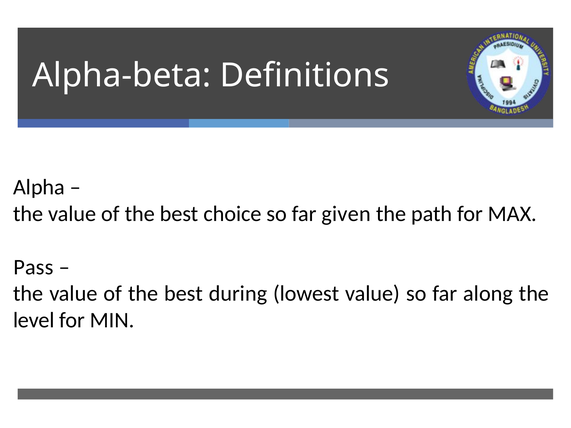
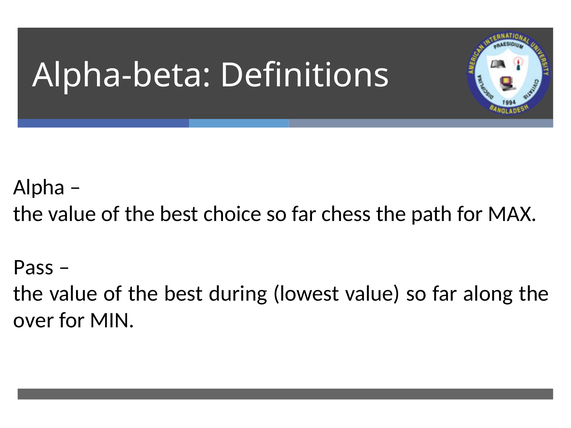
given: given -> chess
level: level -> over
